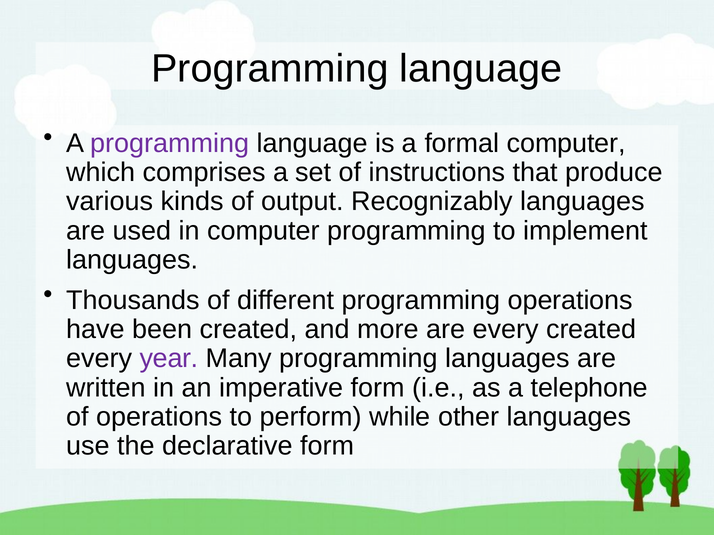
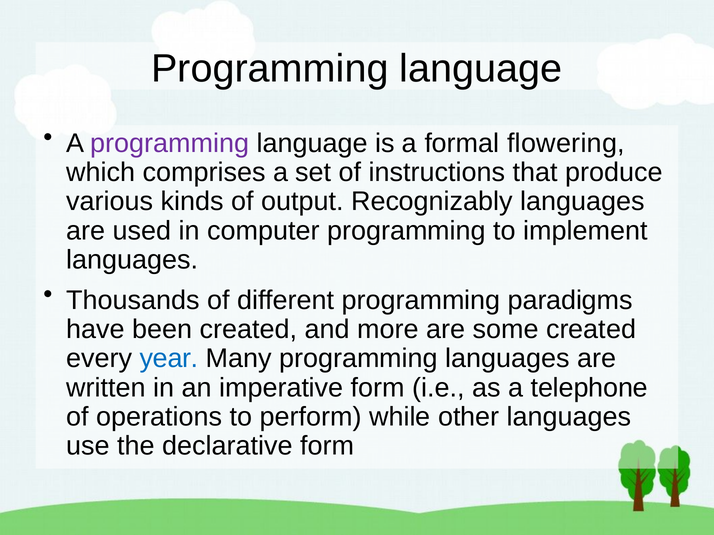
formal computer: computer -> flowering
programming operations: operations -> paradigms
are every: every -> some
year colour: purple -> blue
